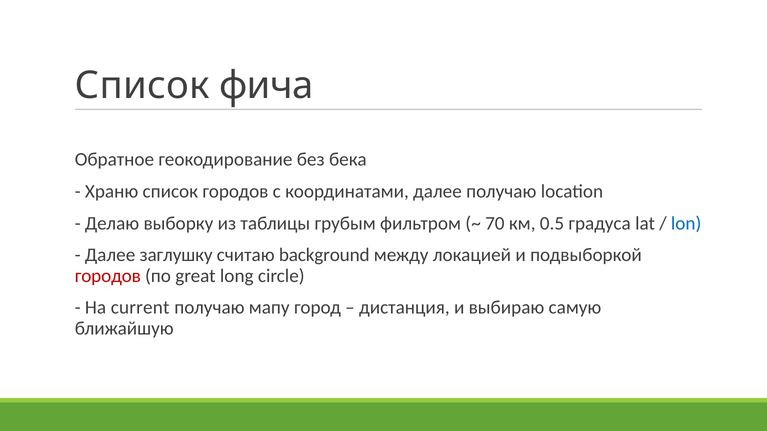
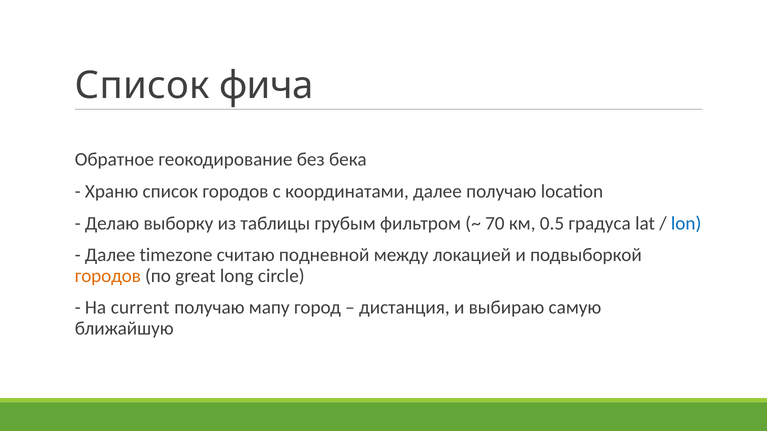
заглушку: заглушку -> timezone
background: background -> подневной
городов at (108, 276) colour: red -> orange
